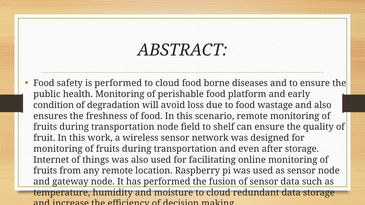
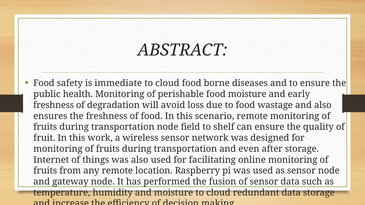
is performed: performed -> immediate
food platform: platform -> moisture
condition at (54, 105): condition -> freshness
